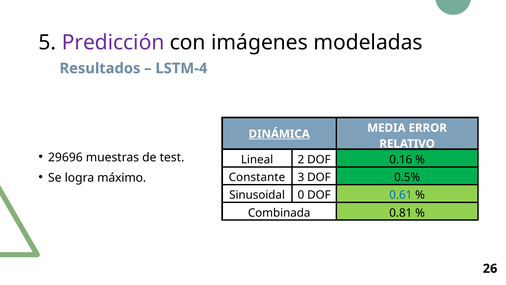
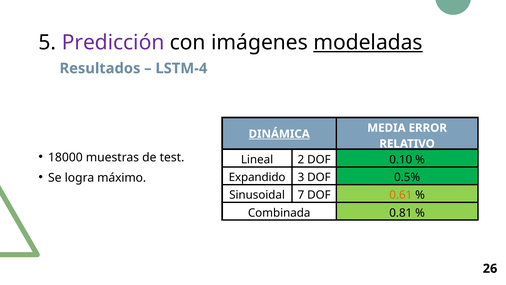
modeladas underline: none -> present
29696: 29696 -> 18000
0.16: 0.16 -> 0.10
Constante: Constante -> Expandido
0: 0 -> 7
0.61 colour: blue -> orange
